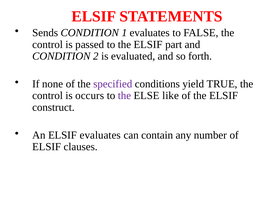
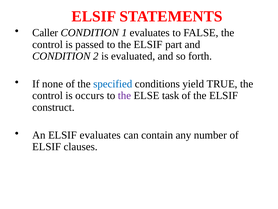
Sends: Sends -> Caller
specified colour: purple -> blue
like: like -> task
